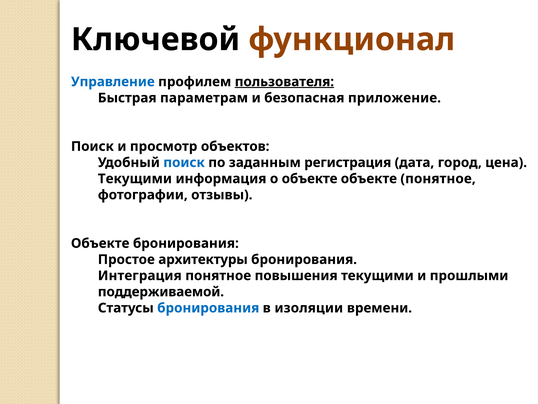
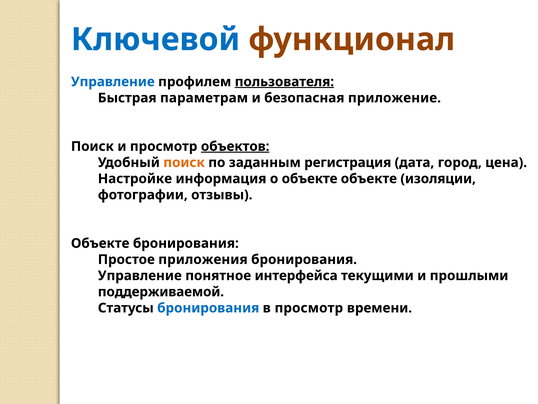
Ключевой colour: black -> blue
объектов underline: none -> present
поиск at (184, 162) colour: blue -> orange
Текущими at (135, 179): Текущими -> Настройке
объекте понятное: понятное -> изоляции
архитектуры: архитектуры -> приложения
Интеграция at (140, 275): Интеграция -> Управление
повышения: повышения -> интерфейса
в изоляции: изоляции -> просмотр
